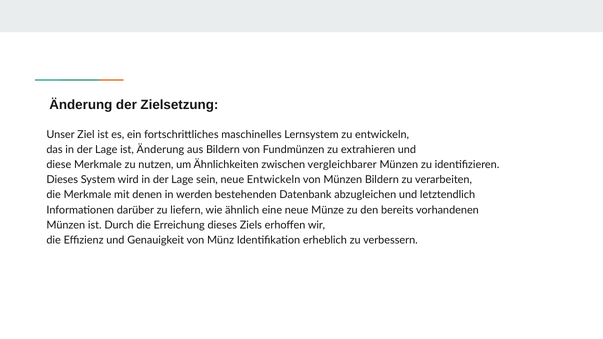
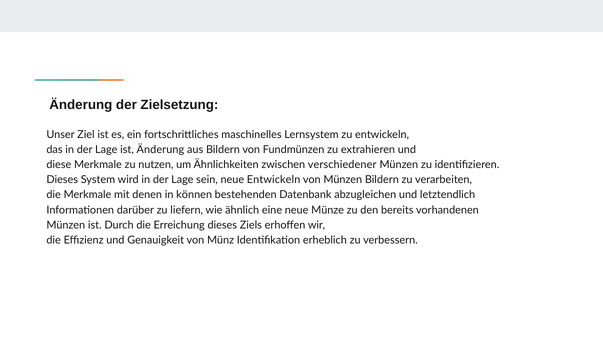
vergleichbarer: vergleichbarer -> verschiedener
werden: werden -> können
